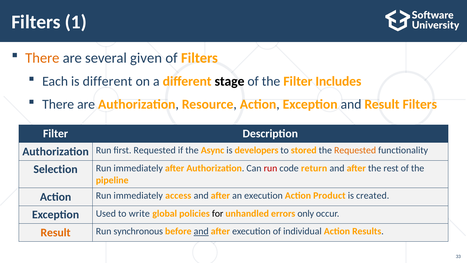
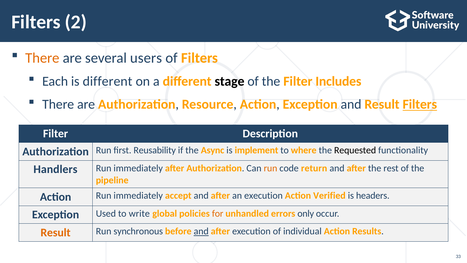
1: 1 -> 2
given: given -> users
Filters at (420, 104) underline: none -> present
first Requested: Requested -> Reusability
developers: developers -> implement
stored: stored -> where
Requested at (355, 150) colour: orange -> black
Selection: Selection -> Handlers
run at (270, 168) colour: red -> orange
access: access -> accept
Product: Product -> Verified
created: created -> headers
for colour: black -> orange
